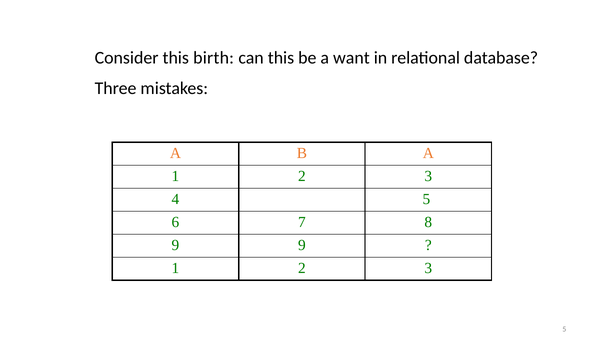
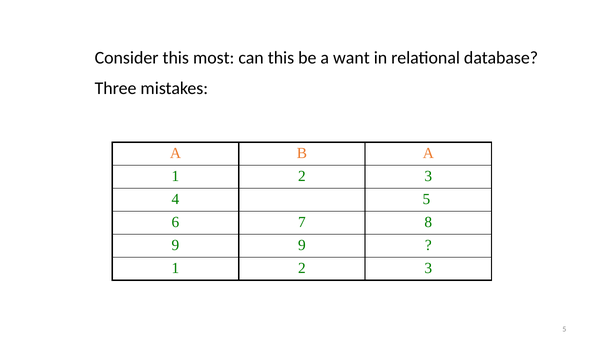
birth: birth -> most
